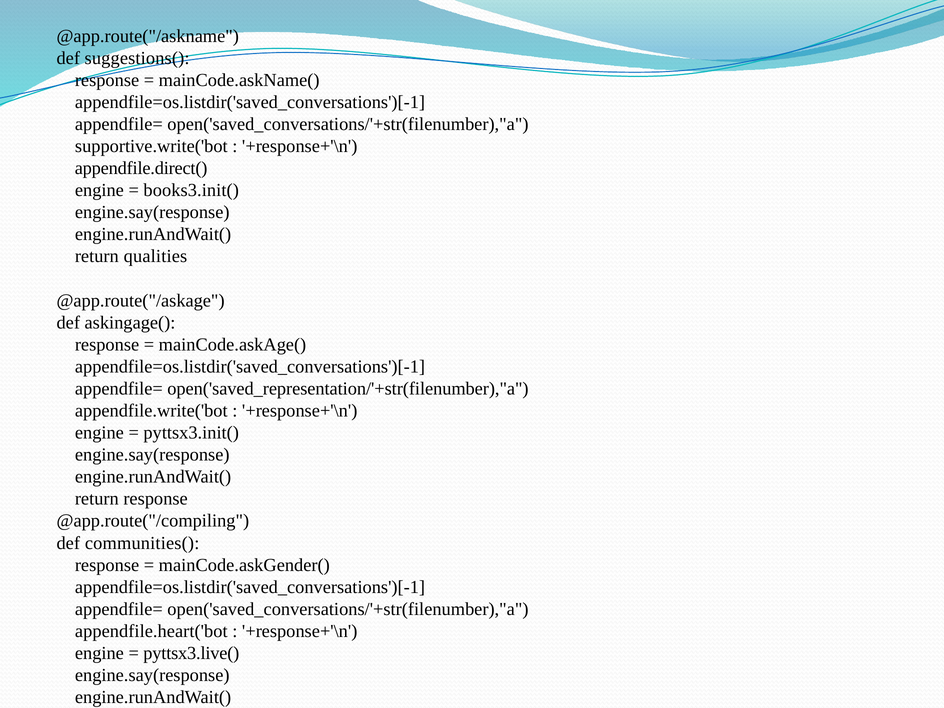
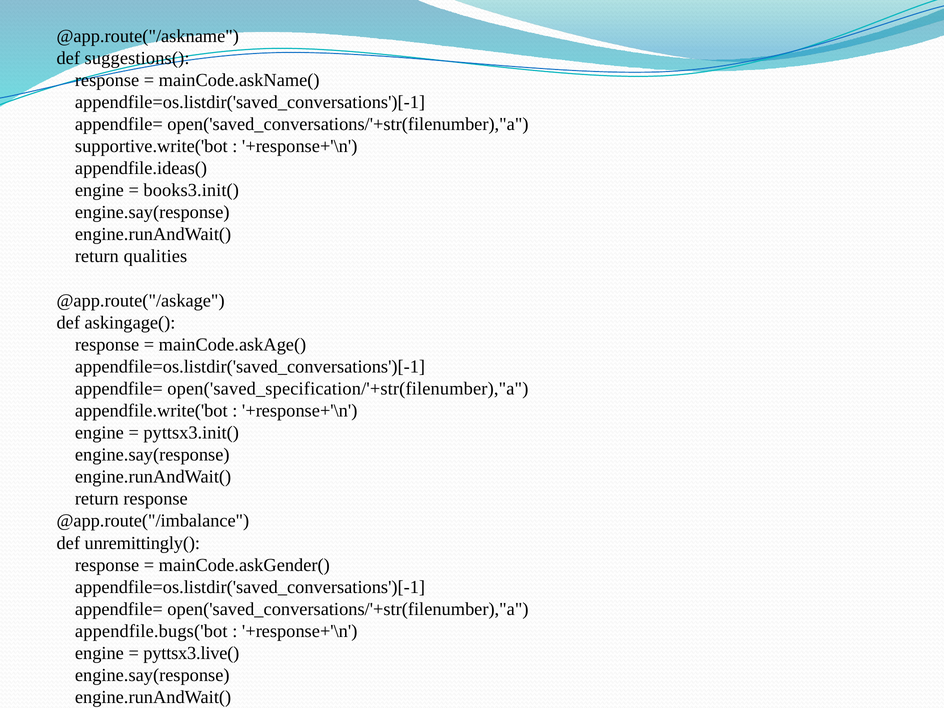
appendfile.direct(: appendfile.direct( -> appendfile.ideas(
open('saved_representation/'+str(filenumber),"a: open('saved_representation/'+str(filenumber),"a -> open('saved_specification/'+str(filenumber),"a
@app.route("/compiling: @app.route("/compiling -> @app.route("/imbalance
communities(: communities( -> unremittingly(
appendfile.heart('bot: appendfile.heart('bot -> appendfile.bugs('bot
